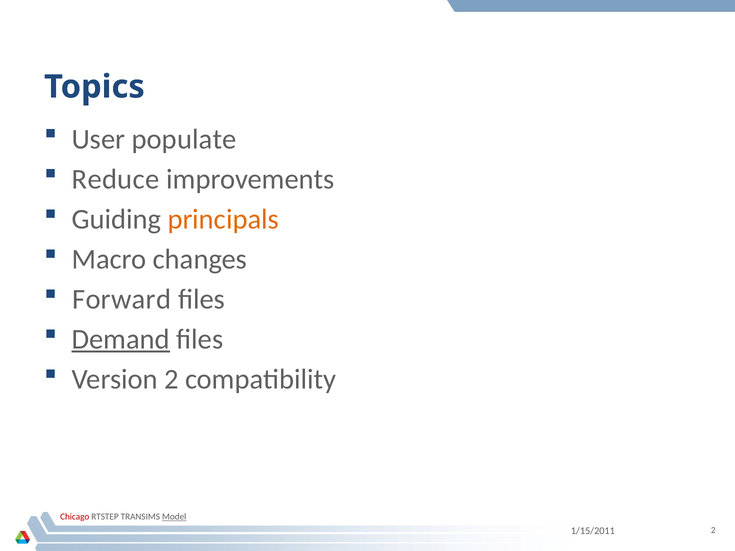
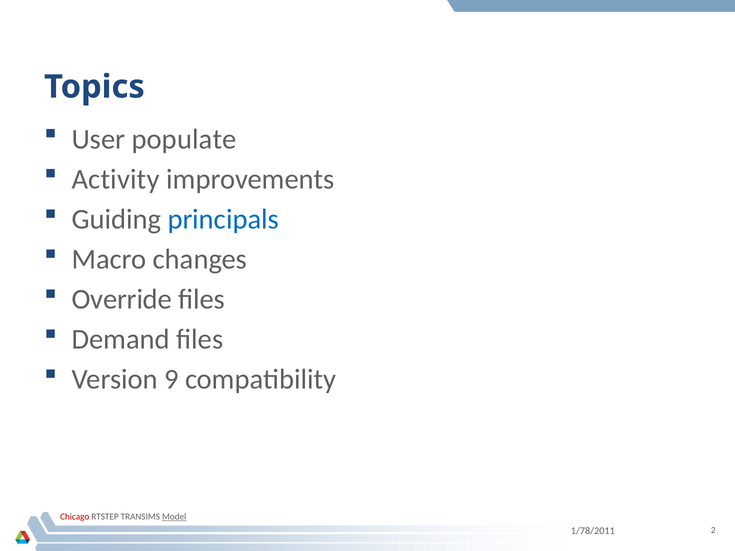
Reduce: Reduce -> Activity
principals colour: orange -> blue
Forward: Forward -> Override
Demand underline: present -> none
Version 2: 2 -> 9
1/15/2011: 1/15/2011 -> 1/78/2011
